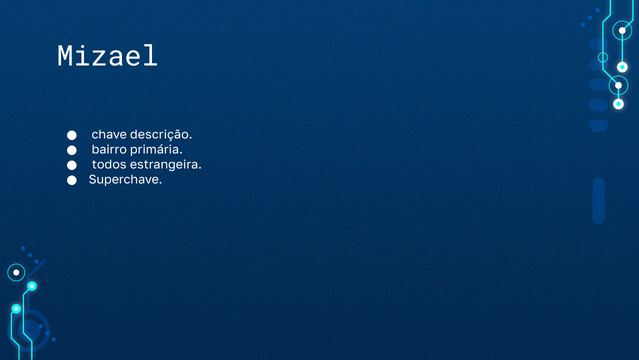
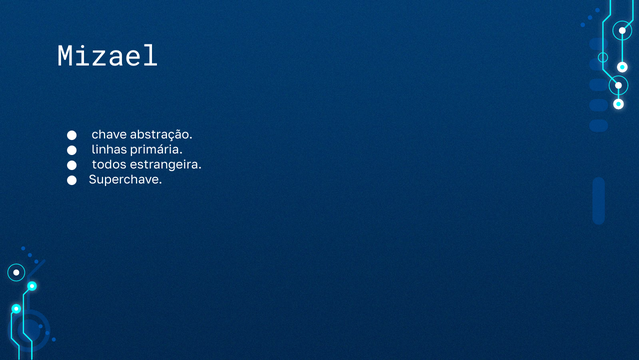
descrição: descrição -> abstração
bairro: bairro -> linhas
